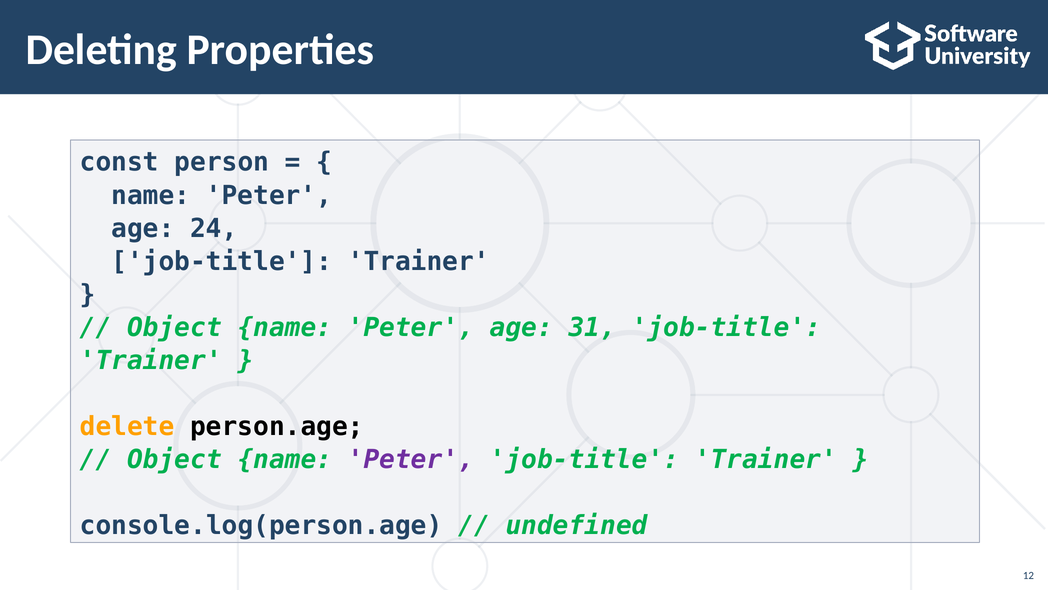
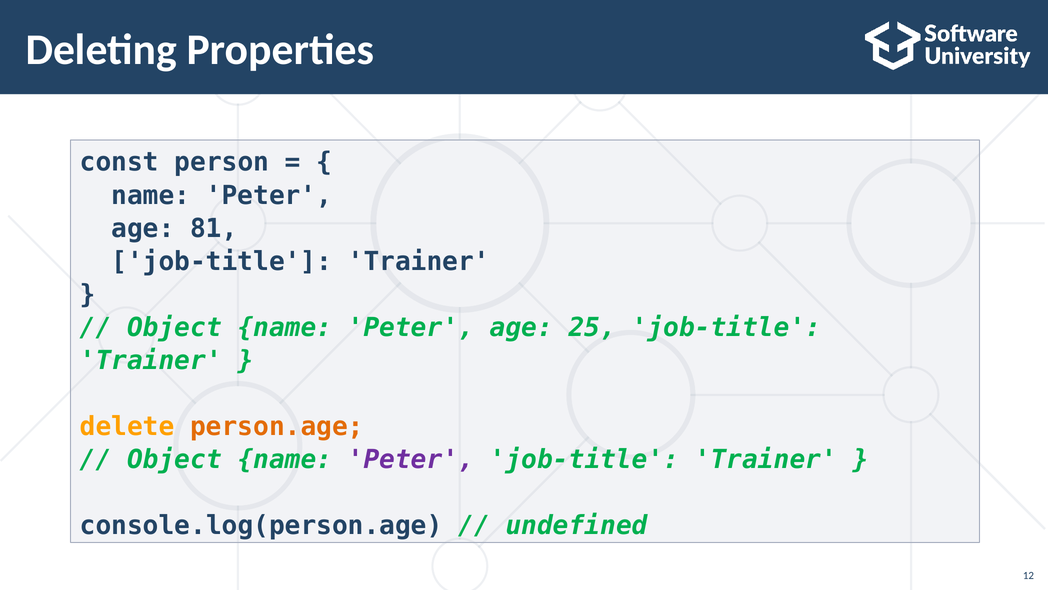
24: 24 -> 81
31: 31 -> 25
person.age colour: black -> orange
